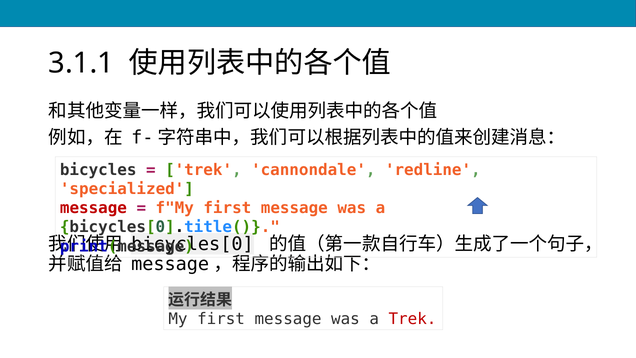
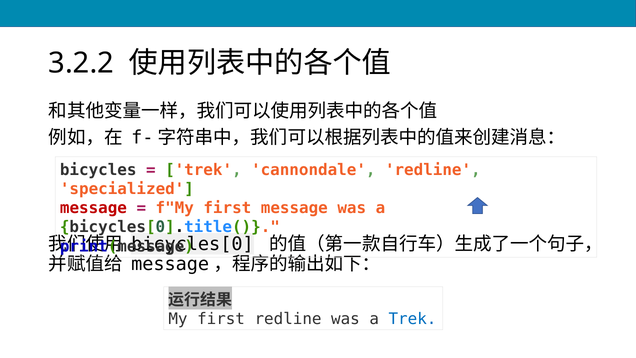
3.1.1: 3.1.1 -> 3.2.2
My first message: message -> redline
Trek at (412, 319) colour: red -> blue
